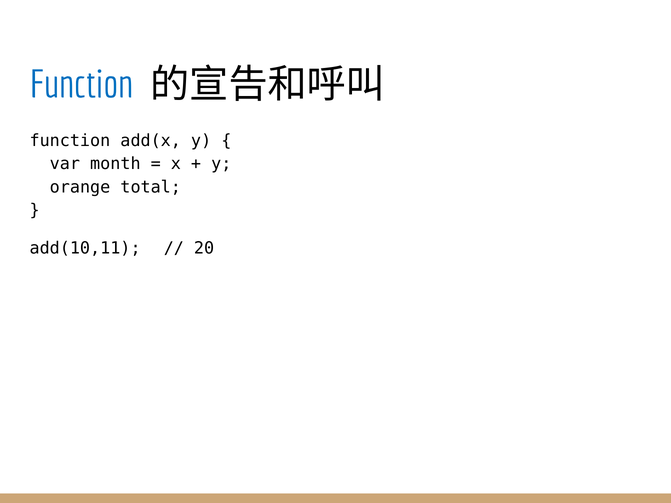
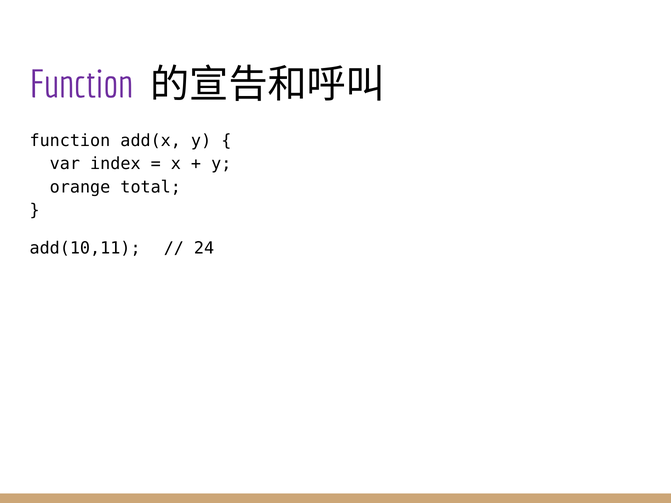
Function at (82, 85) colour: blue -> purple
month: month -> index
20: 20 -> 24
